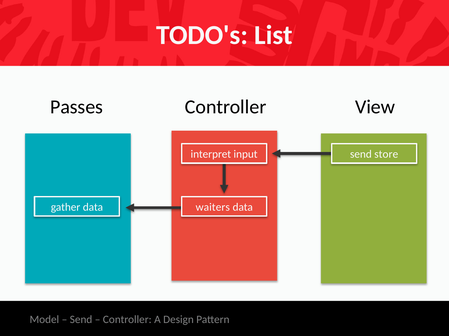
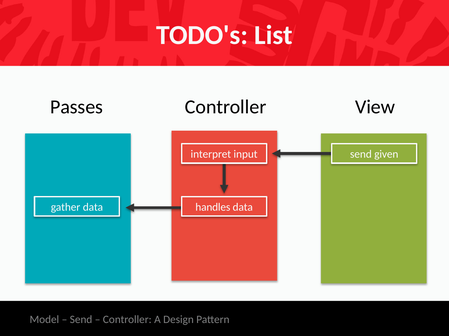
store: store -> given
waiters: waiters -> handles
